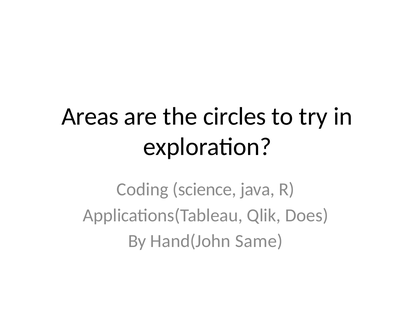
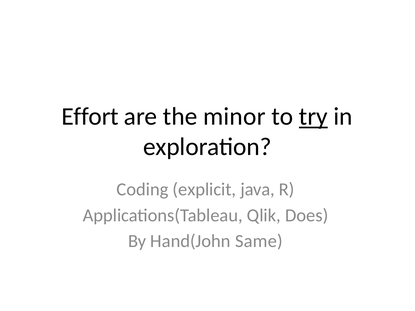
Areas: Areas -> Effort
circles: circles -> minor
try underline: none -> present
science: science -> explicit
